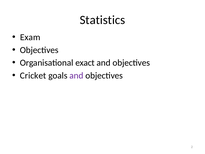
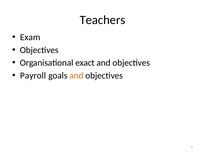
Statistics: Statistics -> Teachers
Cricket: Cricket -> Payroll
and at (76, 75) colour: purple -> orange
